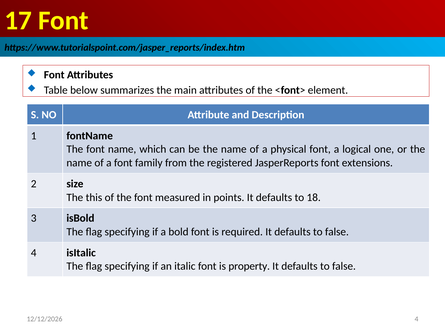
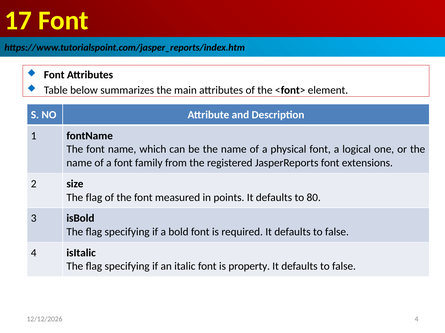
this at (94, 198): this -> flag
18: 18 -> 80
